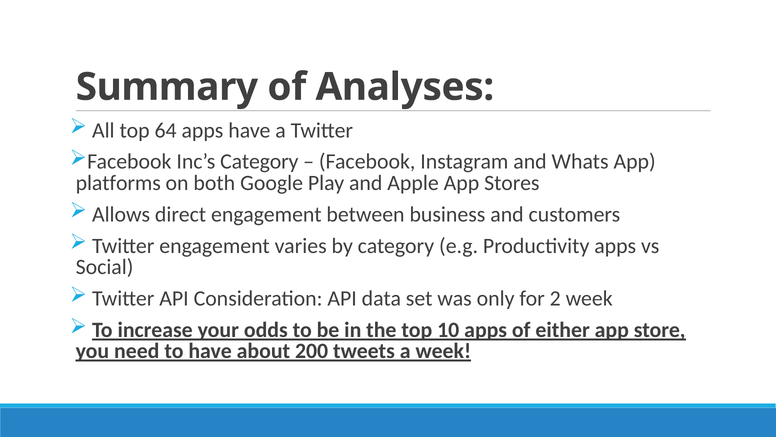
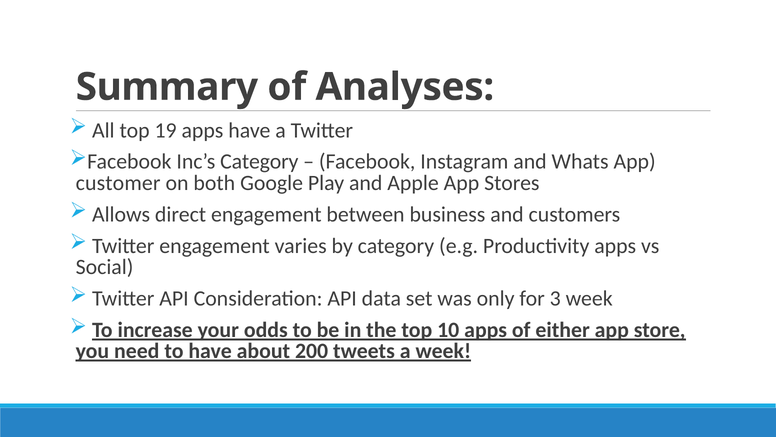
64: 64 -> 19
platforms: platforms -> customer
2: 2 -> 3
